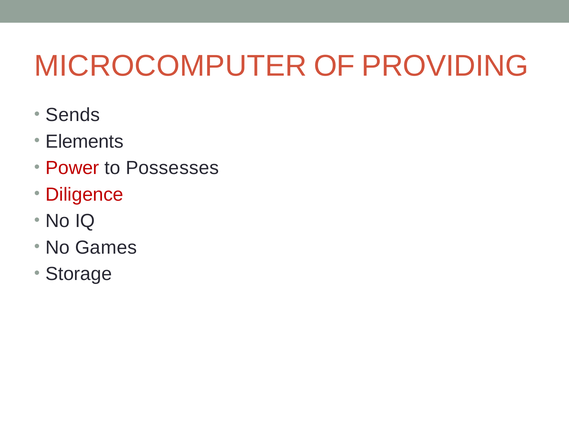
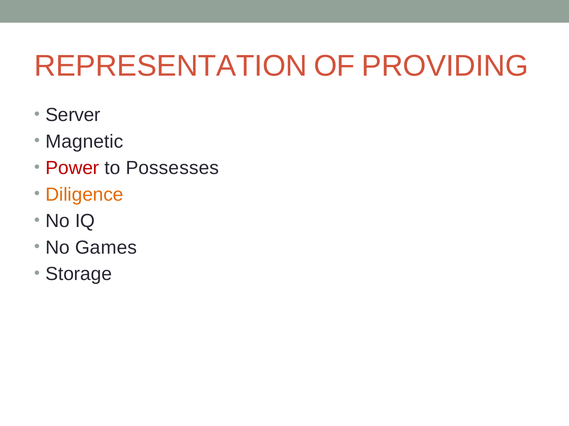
MICROCOMPUTER: MICROCOMPUTER -> REPRESENTATION
Sends: Sends -> Server
Elements: Elements -> Magnetic
Diligence colour: red -> orange
